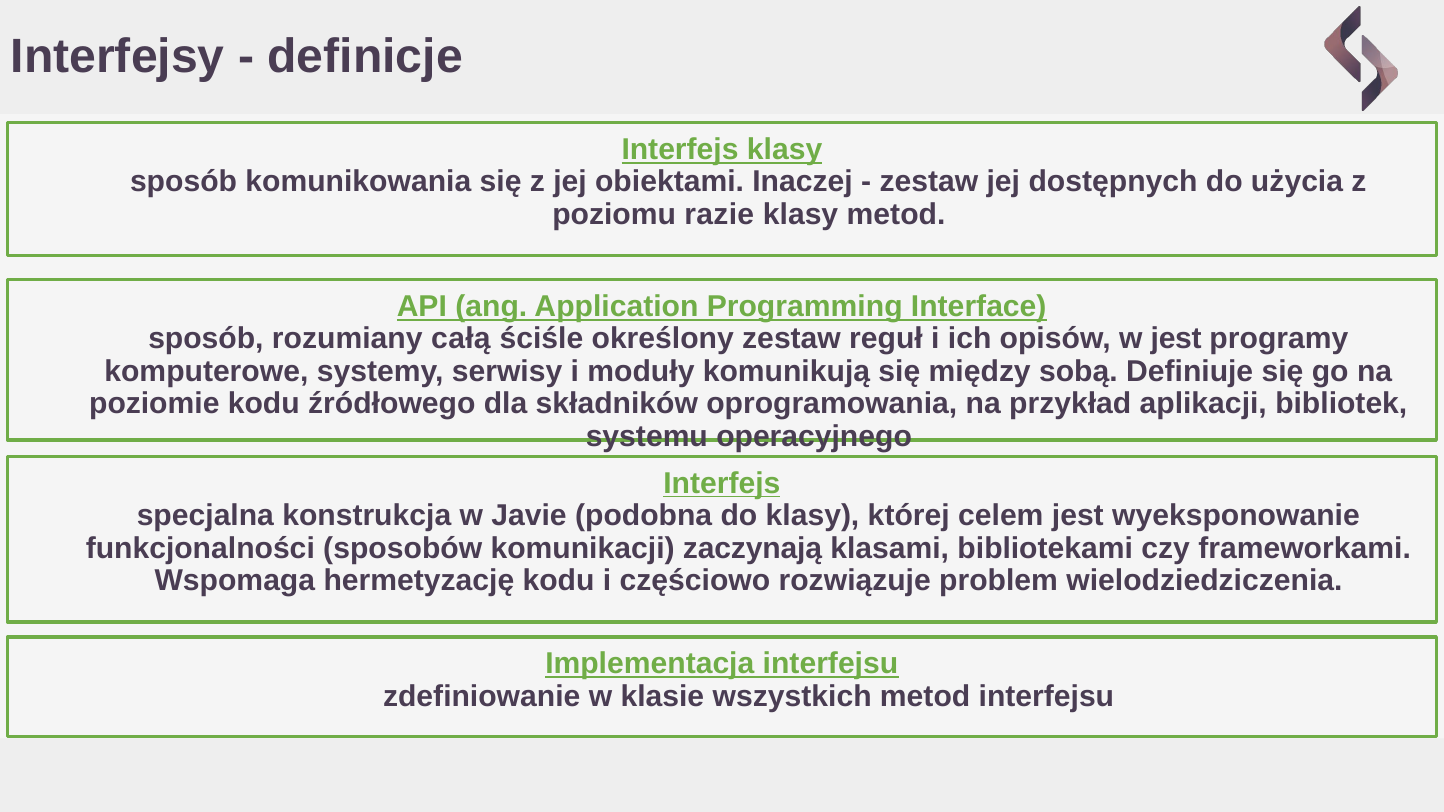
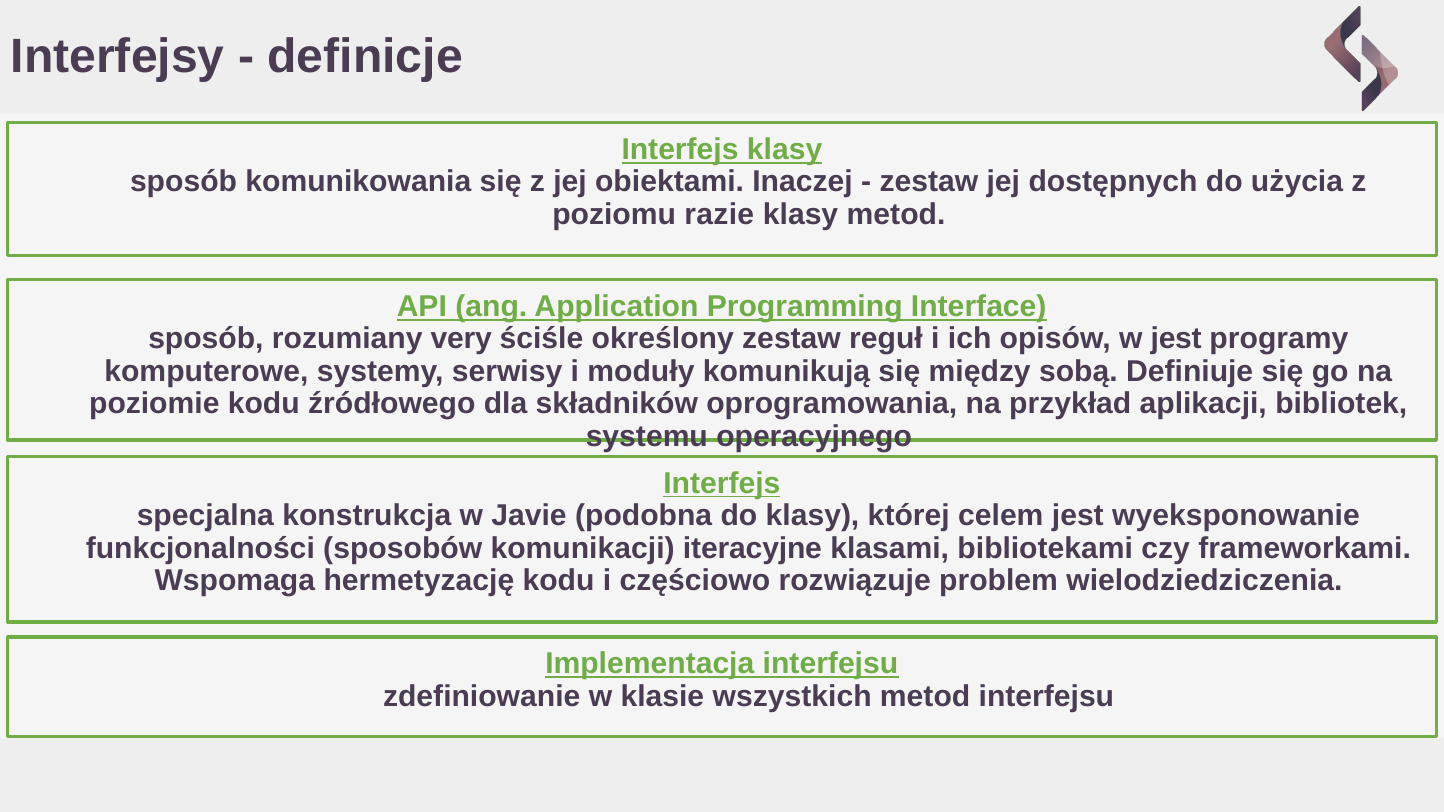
całą: całą -> very
zaczynają: zaczynają -> iteracyjne
